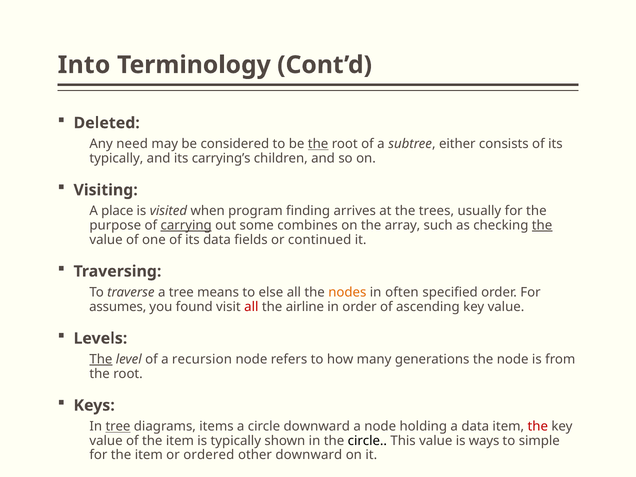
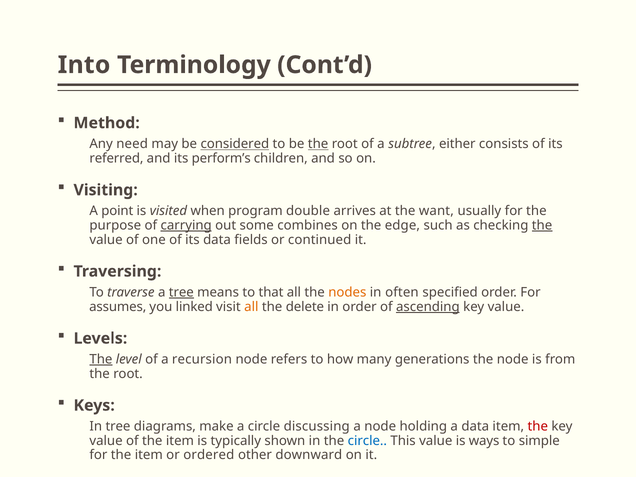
Deleted: Deleted -> Method
considered underline: none -> present
typically at (116, 158): typically -> referred
carrying’s: carrying’s -> perform’s
place: place -> point
finding: finding -> double
trees: trees -> want
array: array -> edge
tree at (181, 292) underline: none -> present
else: else -> that
found: found -> linked
all at (251, 307) colour: red -> orange
airline: airline -> delete
ascending underline: none -> present
tree at (118, 426) underline: present -> none
items: items -> make
circle downward: downward -> discussing
circle at (367, 441) colour: black -> blue
